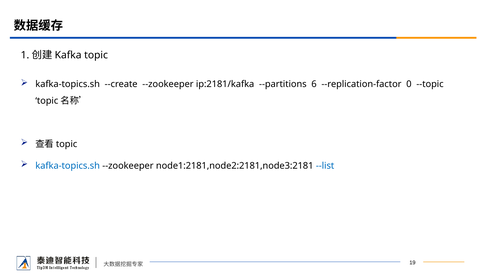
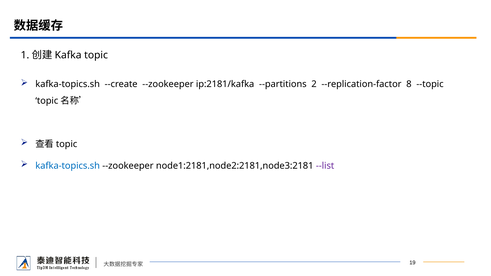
6: 6 -> 2
0: 0 -> 8
--list colour: blue -> purple
